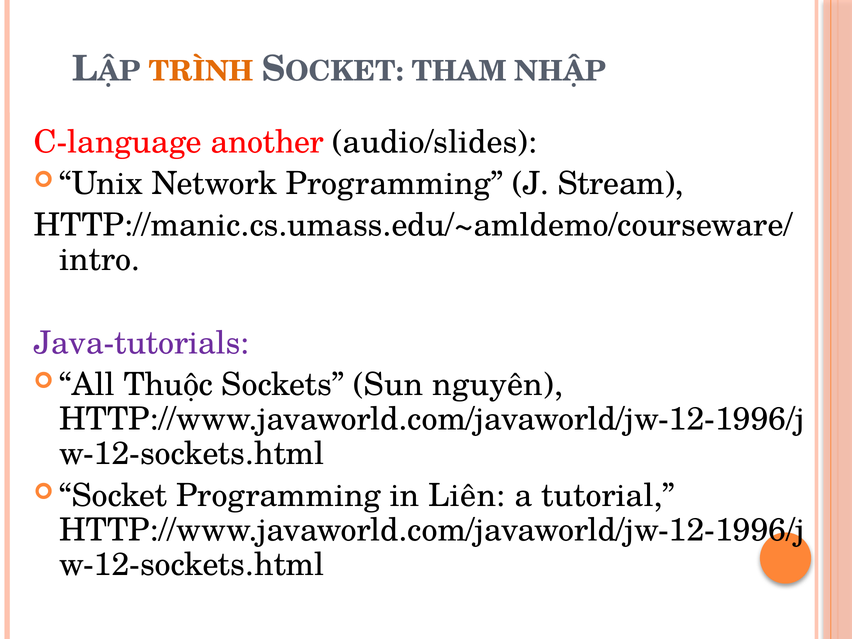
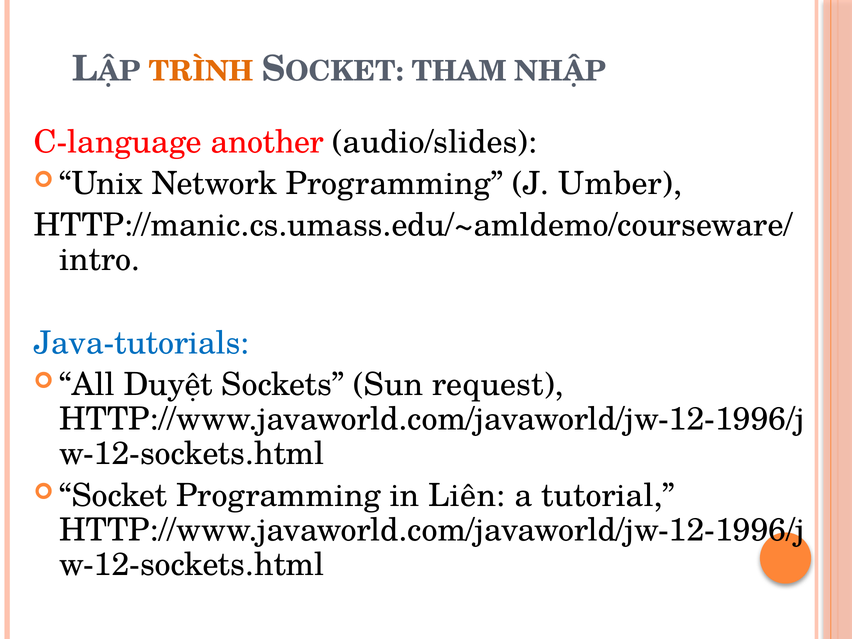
Stream: Stream -> Umber
Java-tutorials colour: purple -> blue
Thuộc: Thuộc -> Duyệt
nguyên: nguyên -> request
